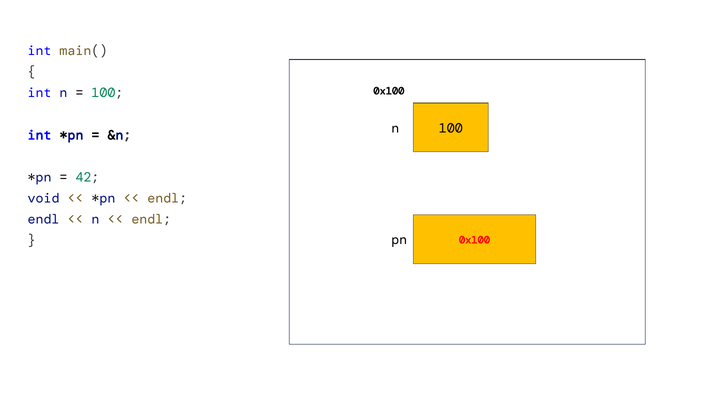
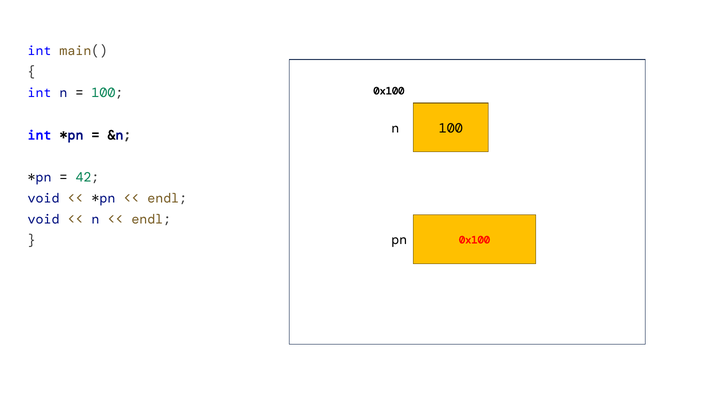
endl at (44, 219): endl -> void
